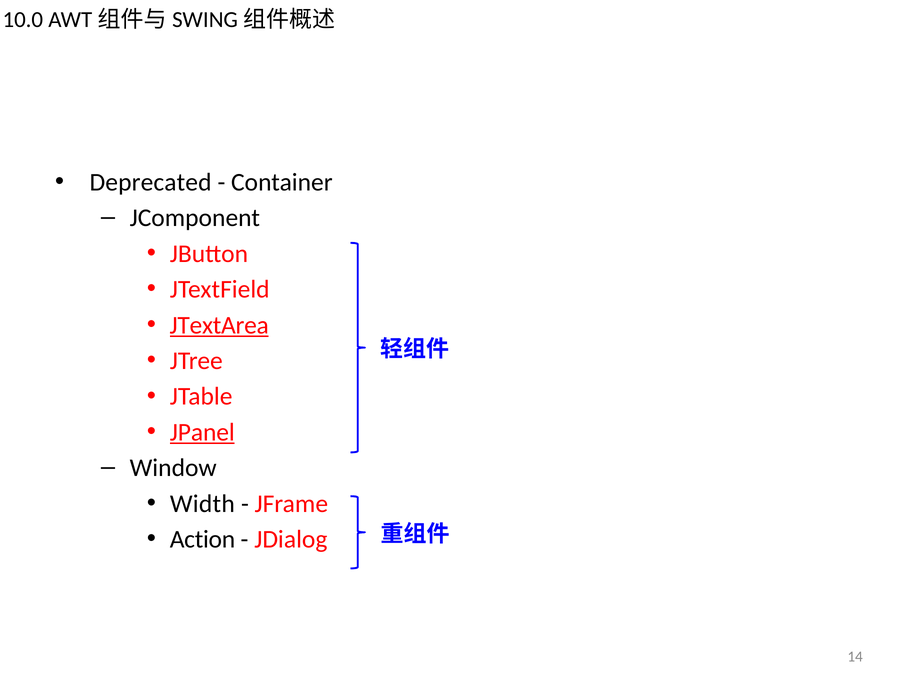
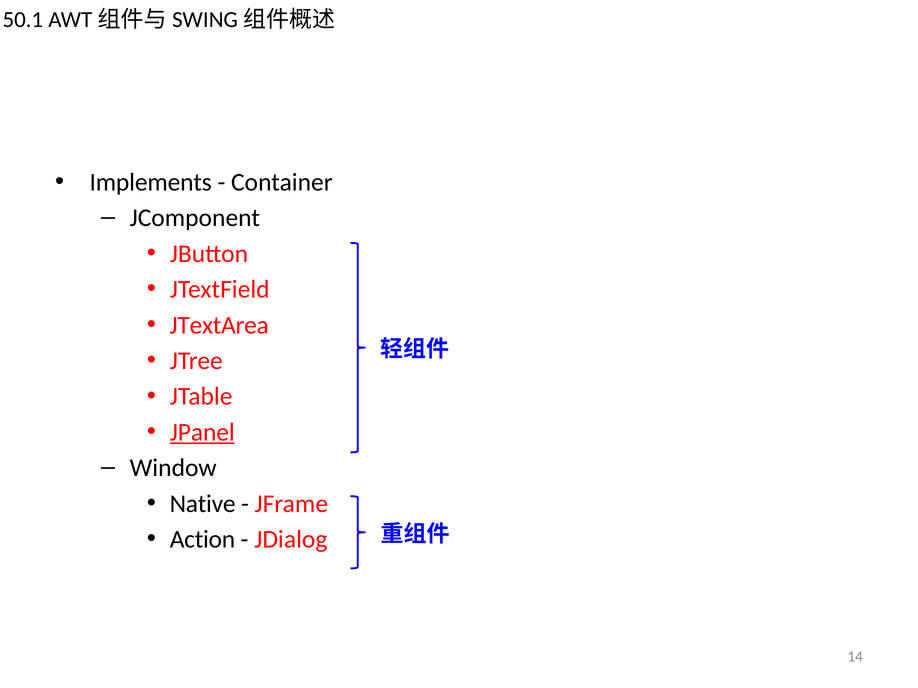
10.0: 10.0 -> 50.1
Deprecated: Deprecated -> Implements
JTextArea underline: present -> none
Width: Width -> Native
